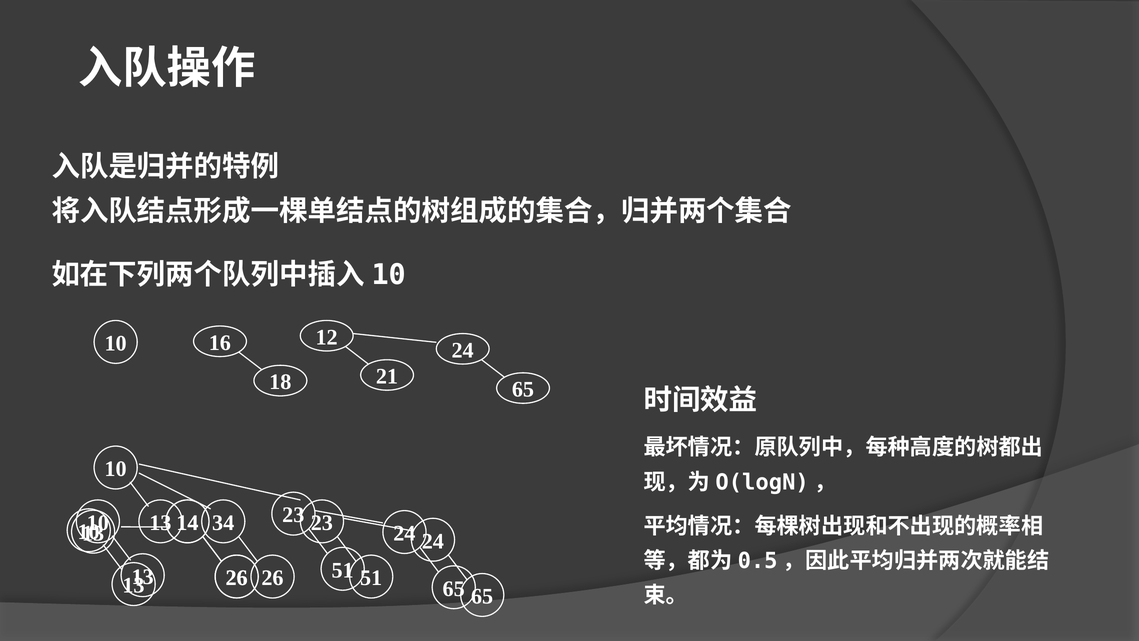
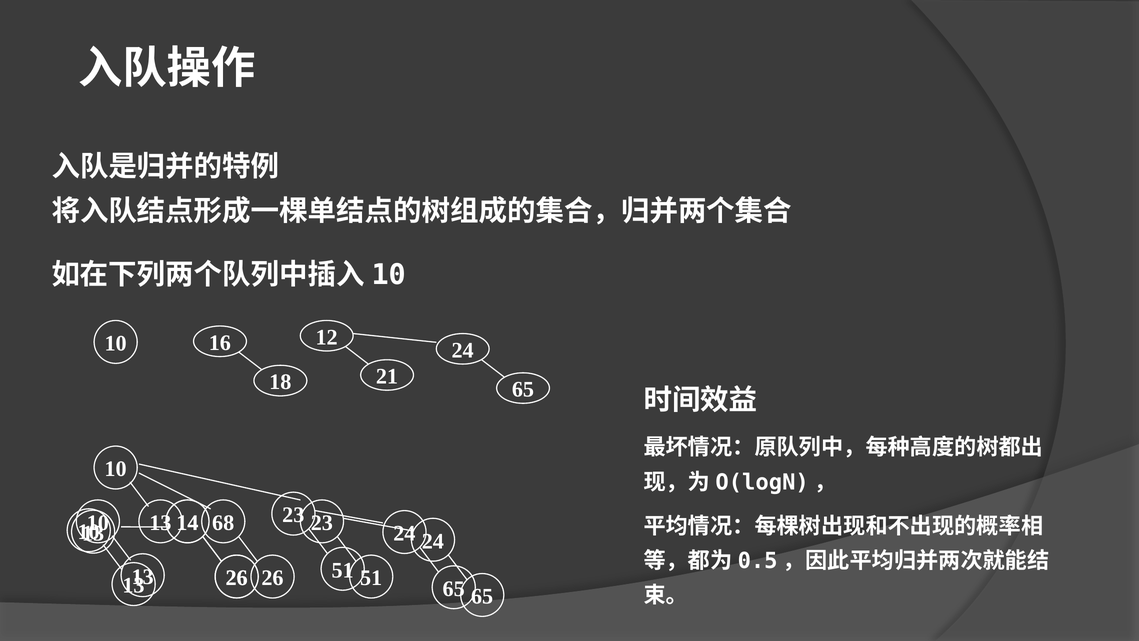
34: 34 -> 68
